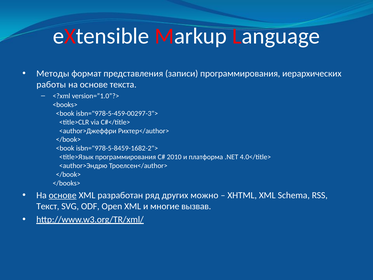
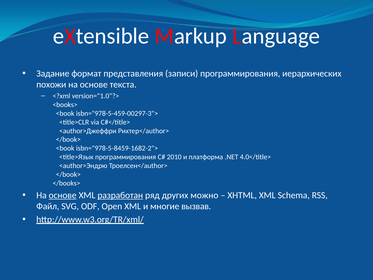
Методы: Методы -> Задание
работы: работы -> похожи
разработан underline: none -> present
Текст: Текст -> Файл
